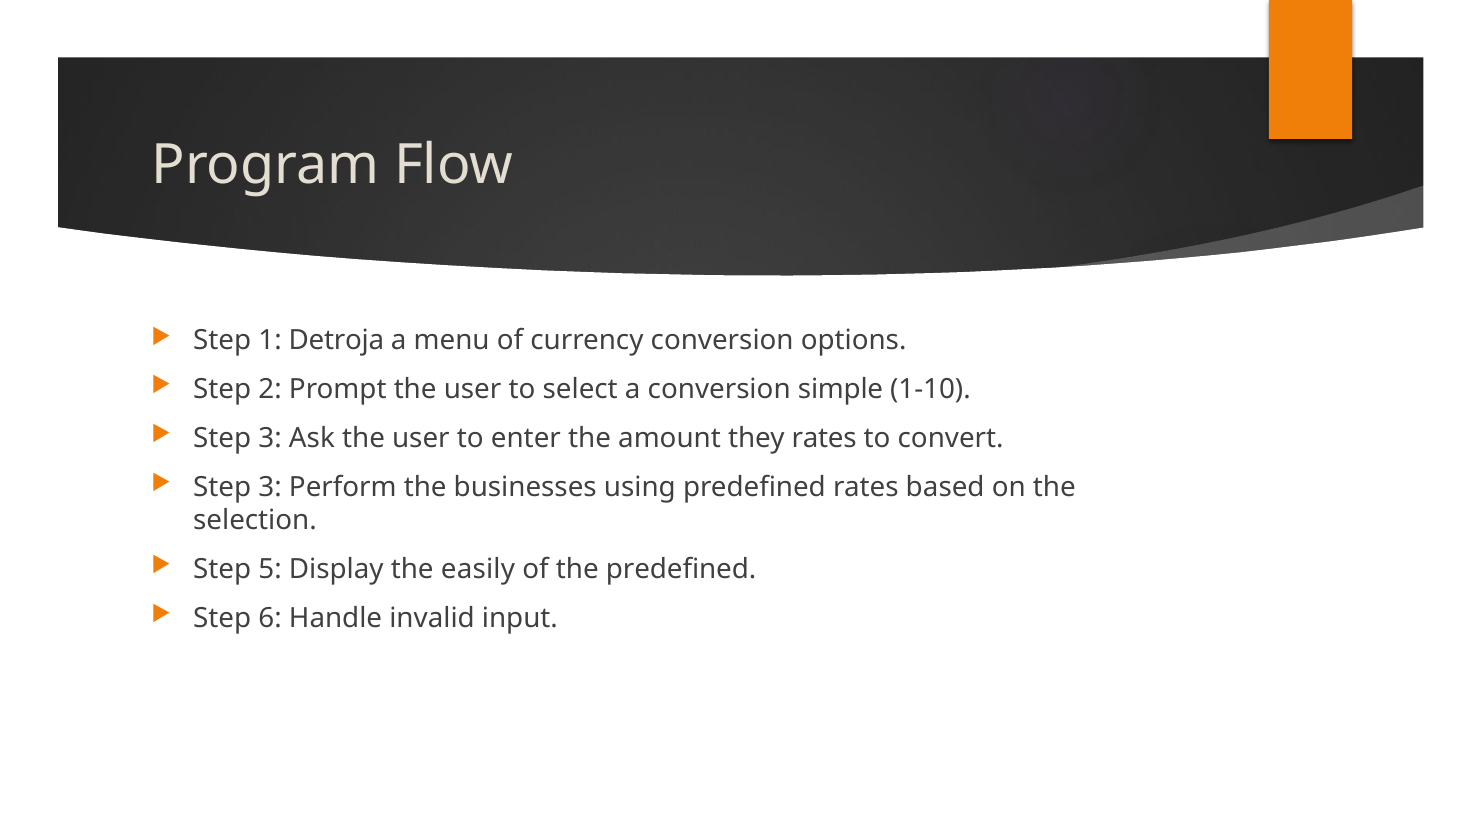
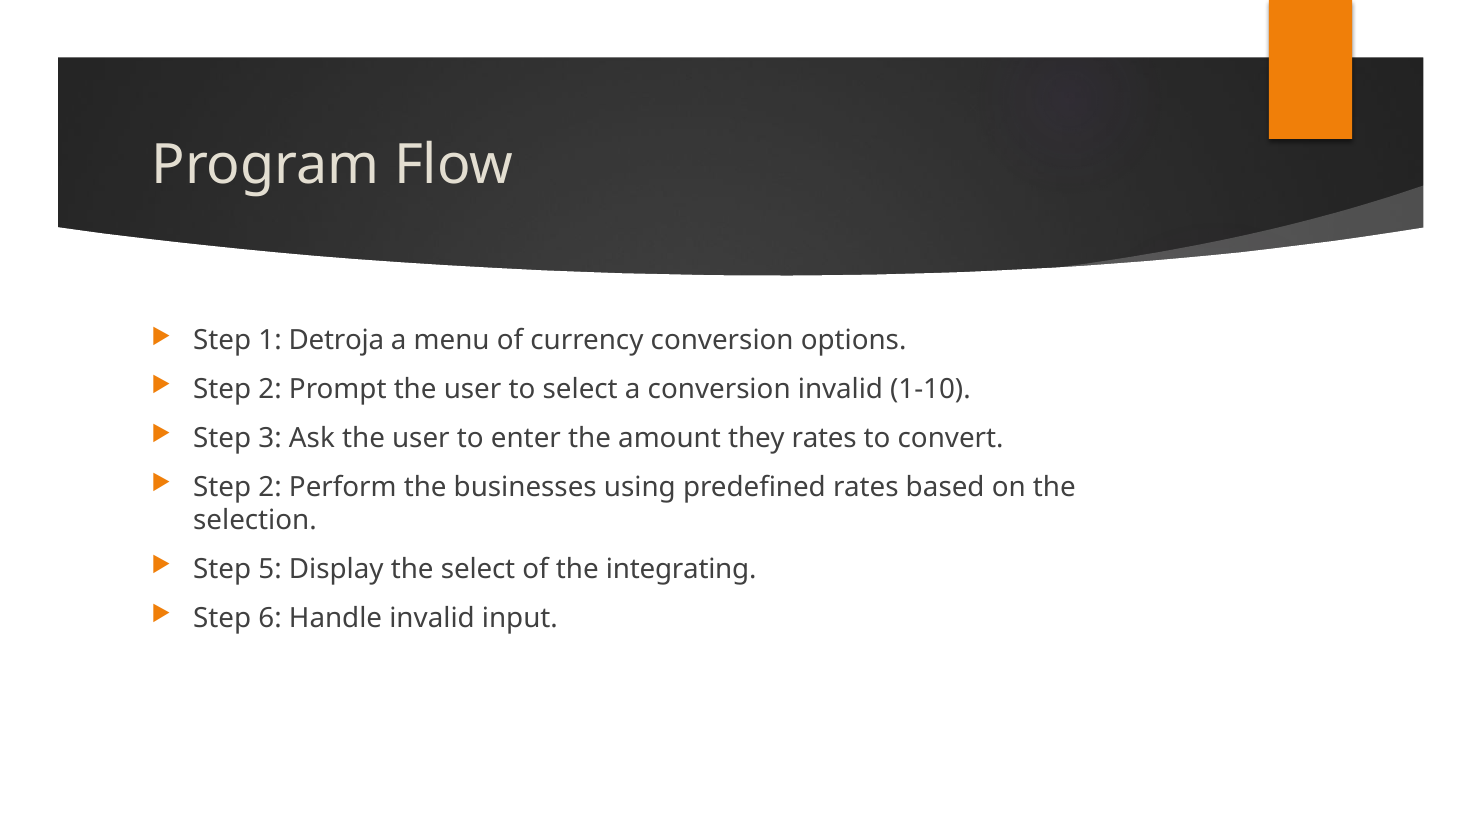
conversion simple: simple -> invalid
3 at (270, 487): 3 -> 2
the easily: easily -> select
the predefined: predefined -> integrating
